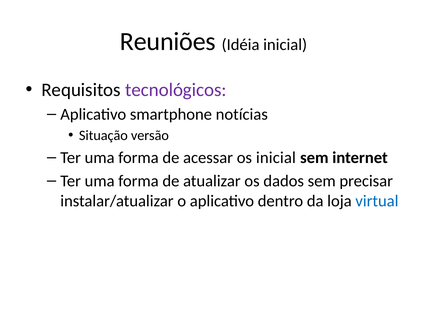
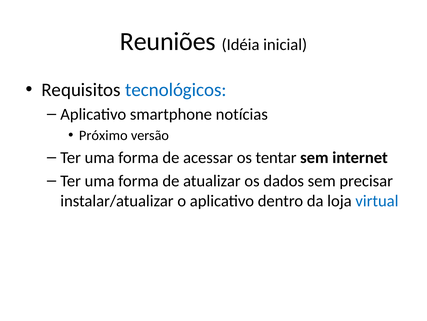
tecnológicos colour: purple -> blue
Situação: Situação -> Próximo
os inicial: inicial -> tentar
